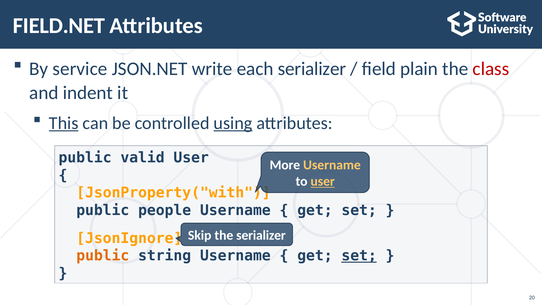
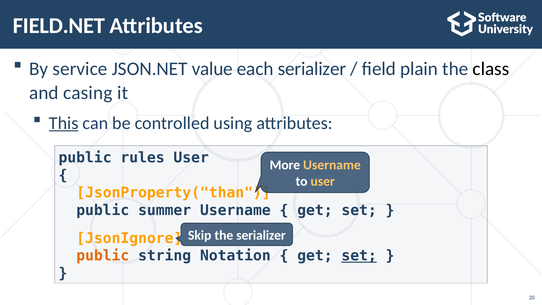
write: write -> value
class colour: red -> black
indent: indent -> casing
using underline: present -> none
valid: valid -> rules
user at (323, 181) underline: present -> none
JsonProperty("with: JsonProperty("with -> JsonProperty("than
people: people -> summer
string Username: Username -> Notation
